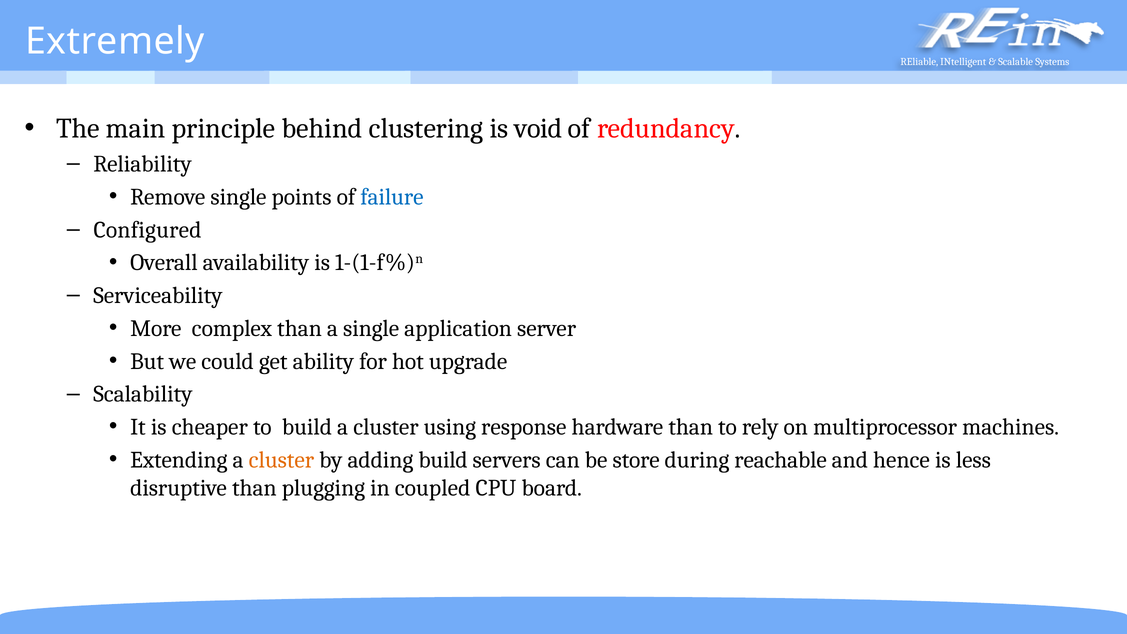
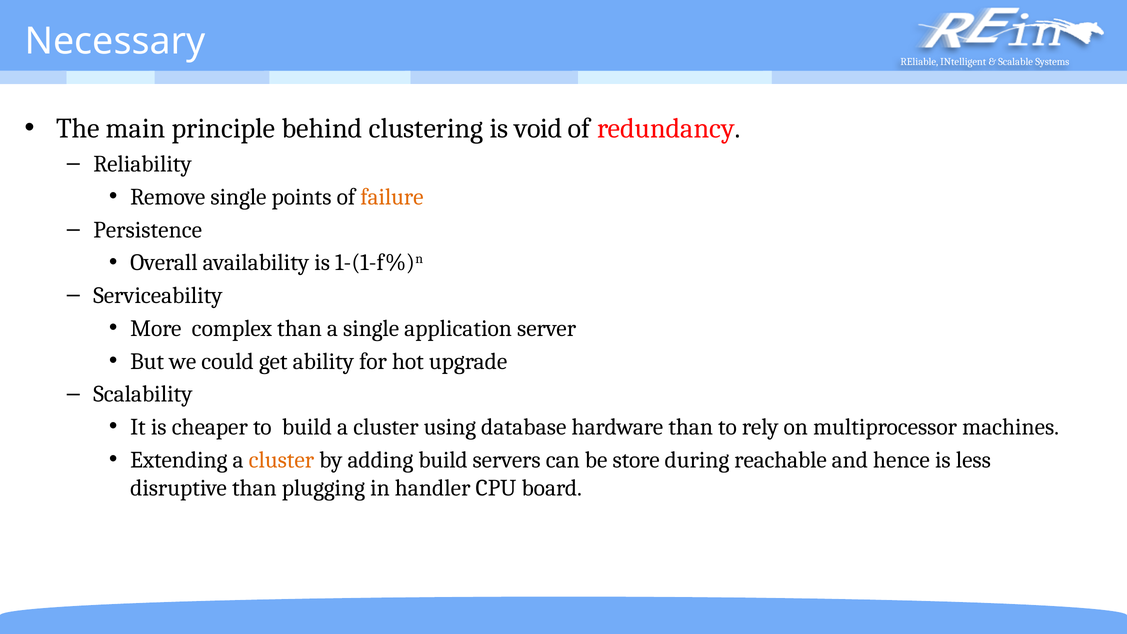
Extremely: Extremely -> Necessary
failure colour: blue -> orange
Configured: Configured -> Persistence
response: response -> database
coupled: coupled -> handler
